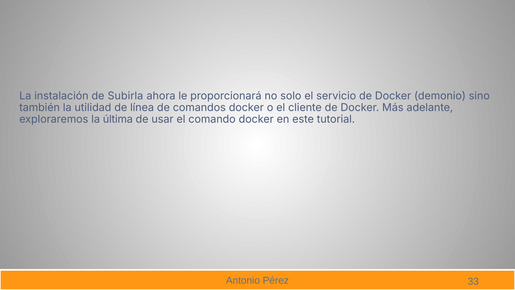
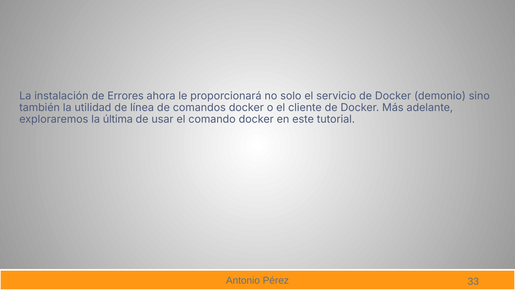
Subirla: Subirla -> Errores
